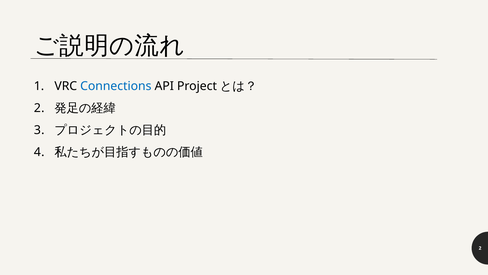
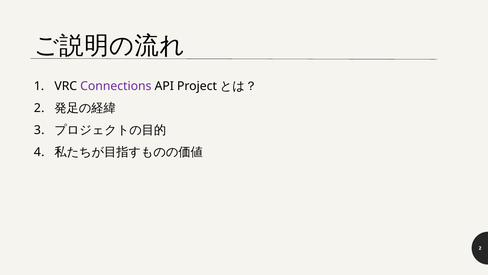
Connections colour: blue -> purple
